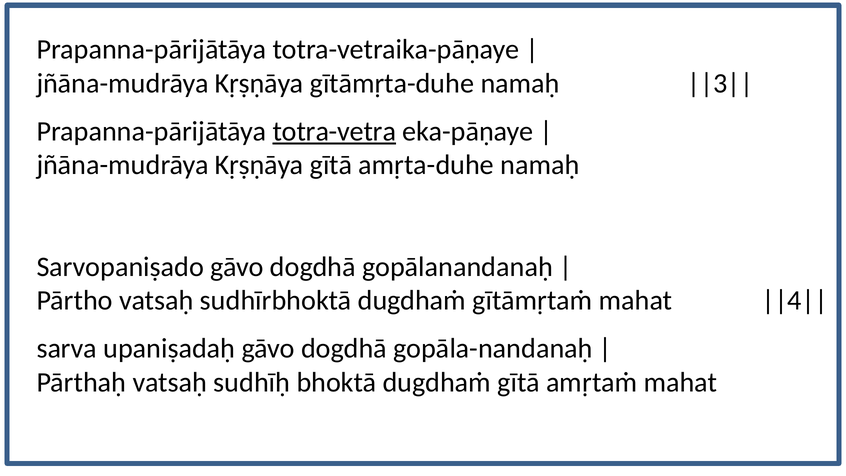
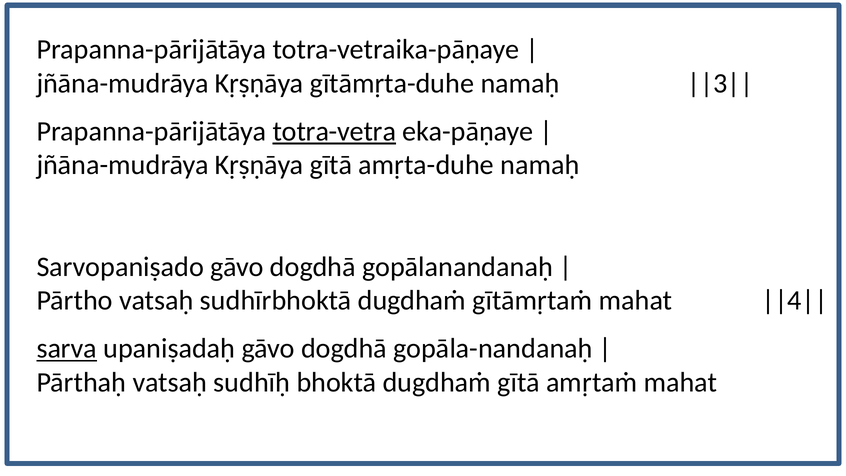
sarva underline: none -> present
